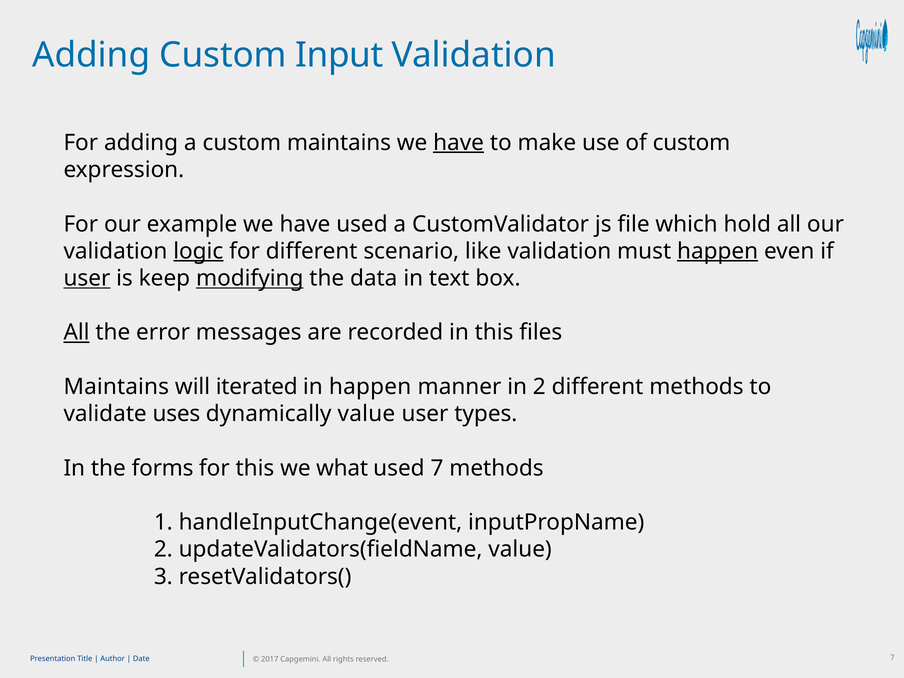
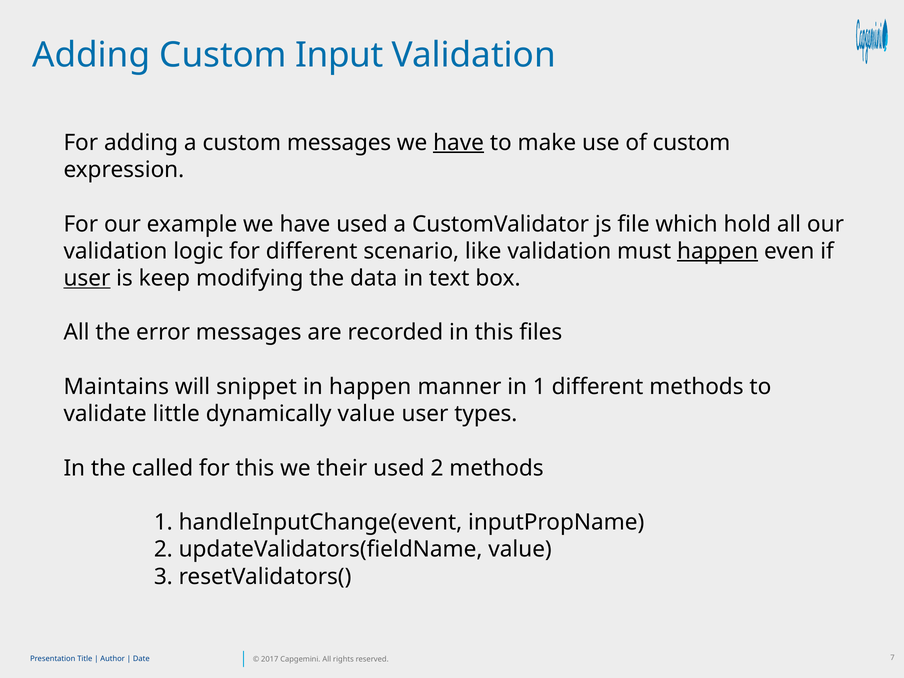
custom maintains: maintains -> messages
logic underline: present -> none
modifying underline: present -> none
All at (77, 333) underline: present -> none
iterated: iterated -> snippet
in 2: 2 -> 1
uses: uses -> little
forms: forms -> called
what: what -> their
used 7: 7 -> 2
